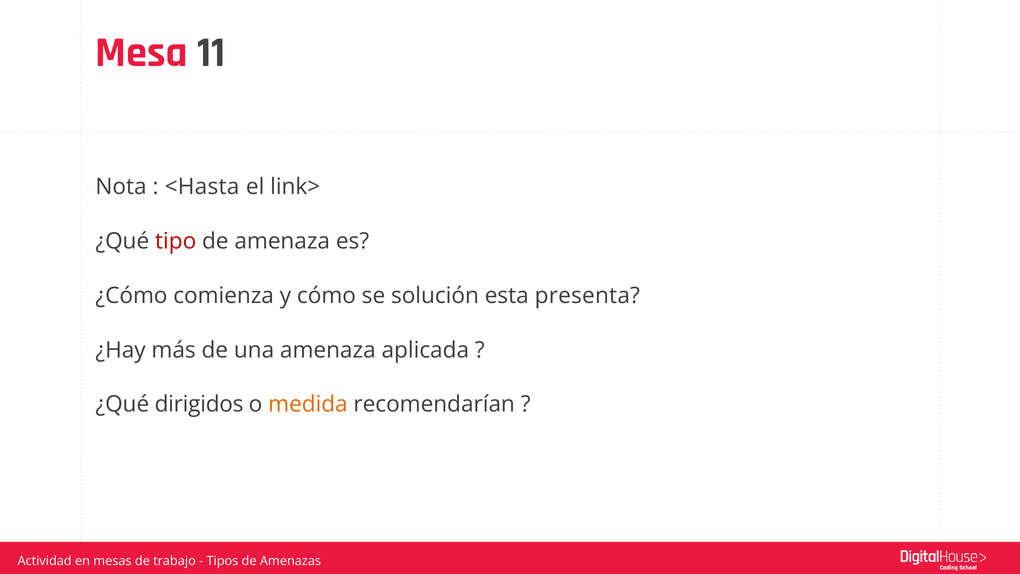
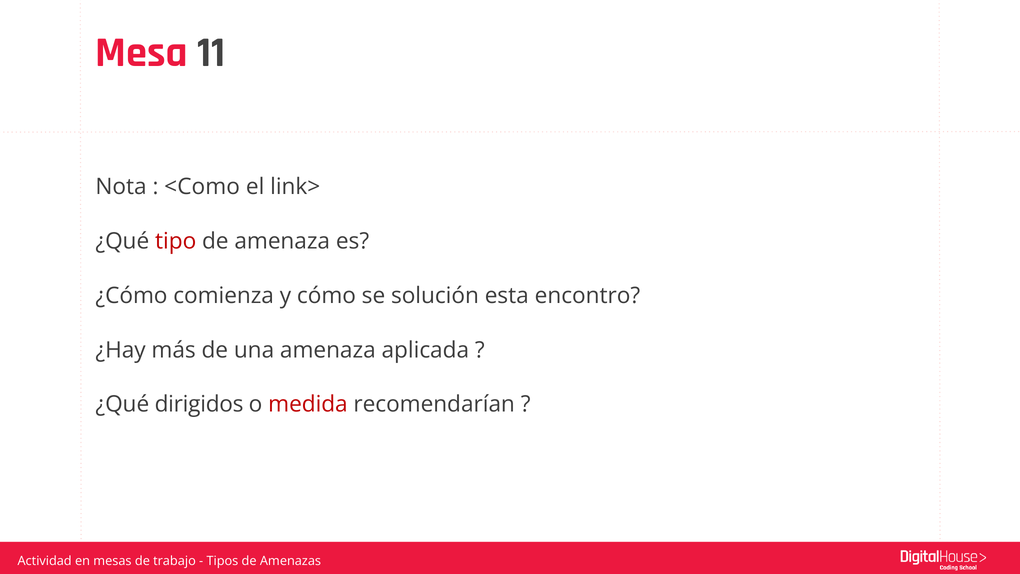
<Hasta: <Hasta -> <Como
presenta: presenta -> encontro
medida colour: orange -> red
